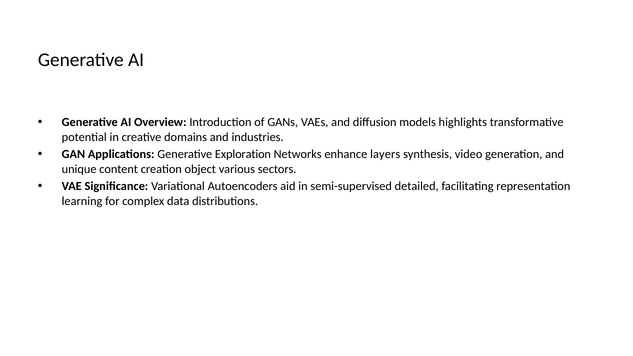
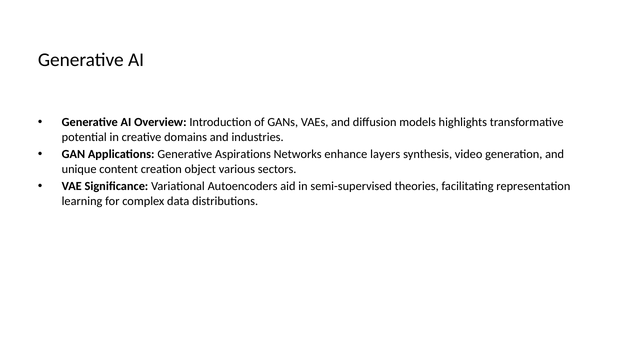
Exploration: Exploration -> Aspirations
detailed: detailed -> theories
